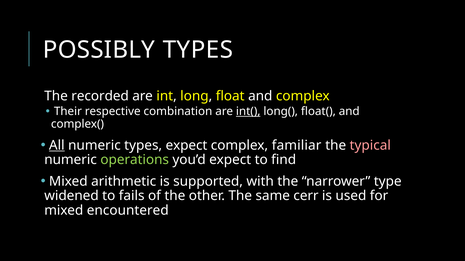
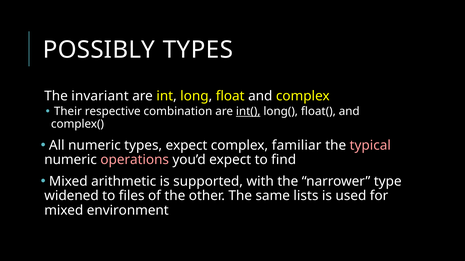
recorded: recorded -> invariant
All underline: present -> none
operations colour: light green -> pink
fails: fails -> files
cerr: cerr -> lists
encountered: encountered -> environment
